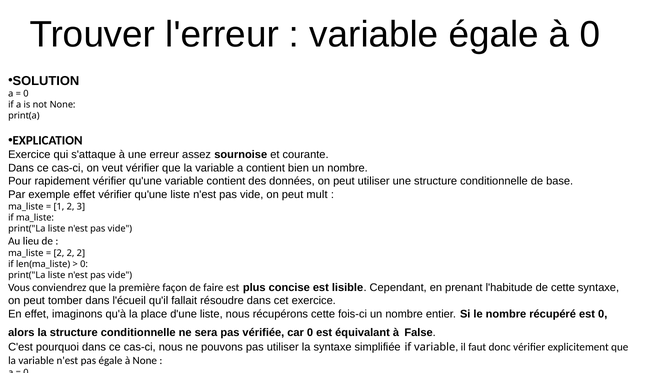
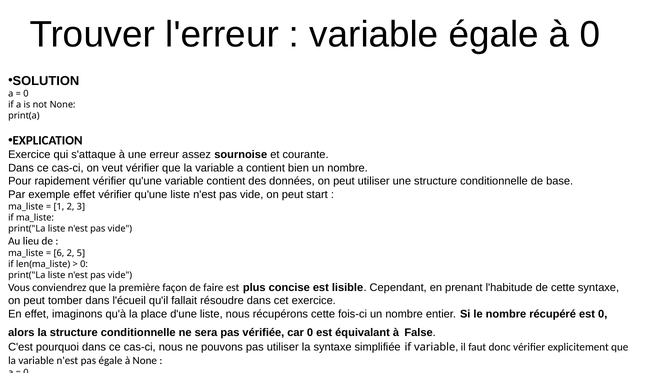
mult: mult -> start
2 at (59, 253): 2 -> 6
2 at (81, 253): 2 -> 5
